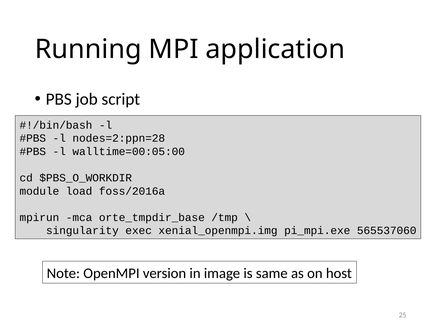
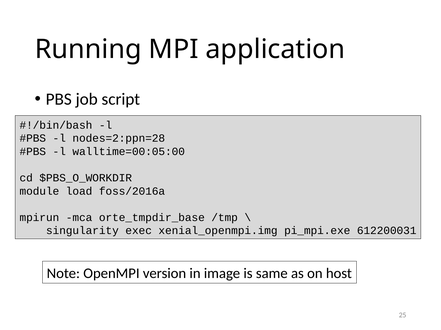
565537060: 565537060 -> 612200031
